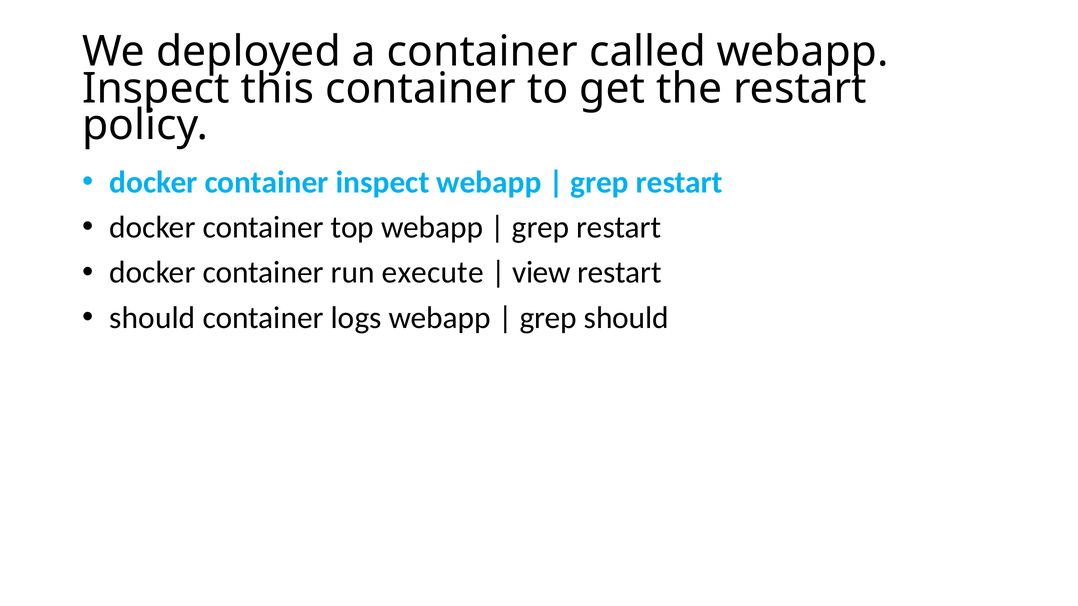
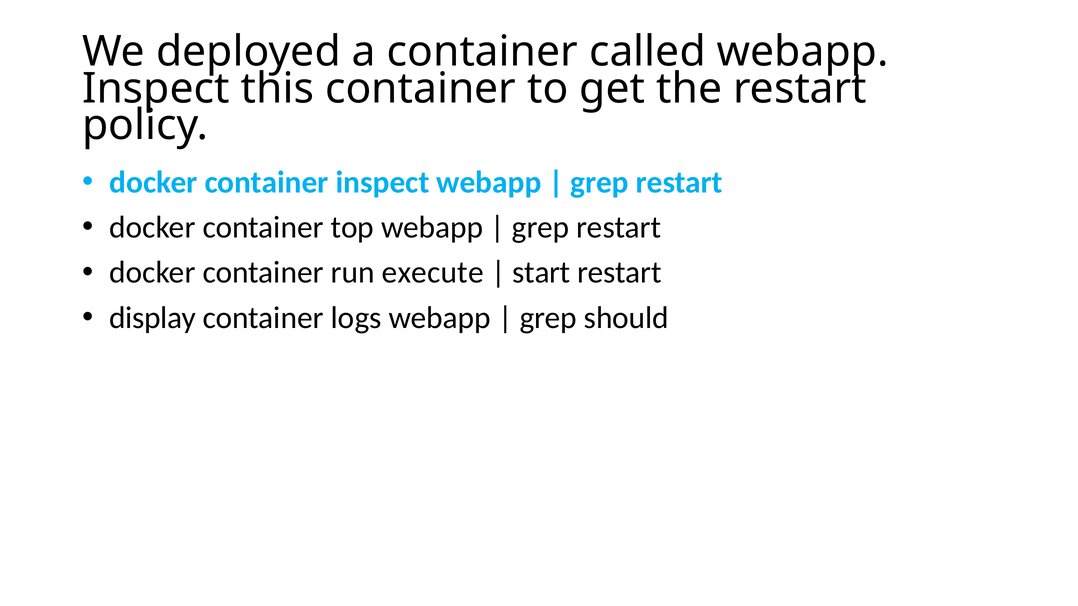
view: view -> start
should at (152, 318): should -> display
